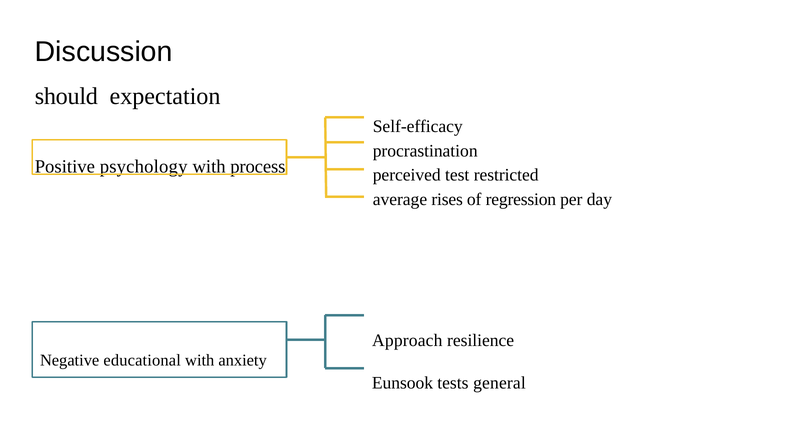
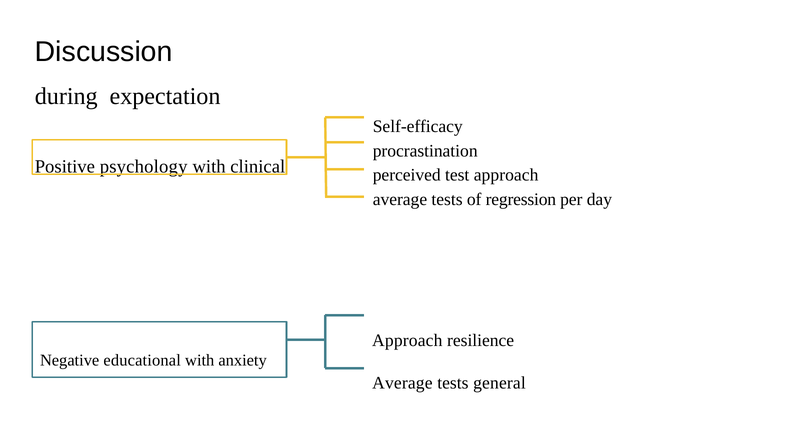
should: should -> during
process: process -> clinical
test restricted: restricted -> approach
rises at (447, 199): rises -> tests
Eunsook at (402, 382): Eunsook -> Average
